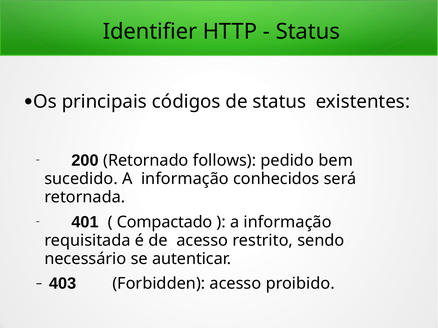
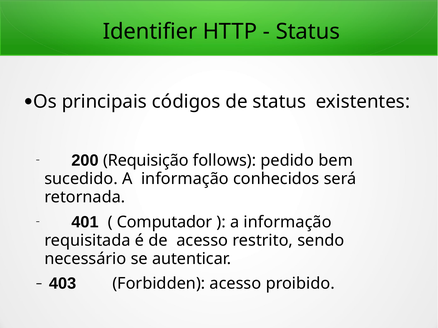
Retornado: Retornado -> Requisição
Compactado: Compactado -> Computador
